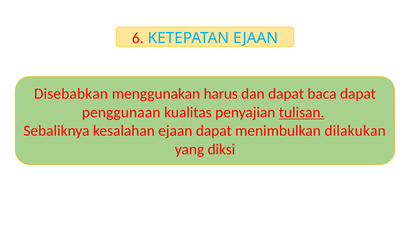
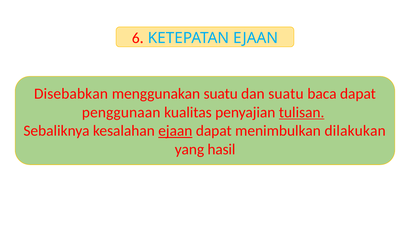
menggunakan harus: harus -> suatu
dan dapat: dapat -> suatu
ejaan at (175, 131) underline: none -> present
diksi: diksi -> hasil
